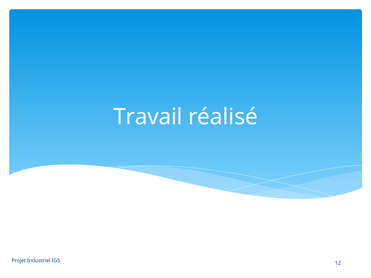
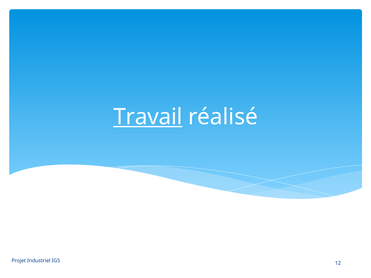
Travail underline: none -> present
